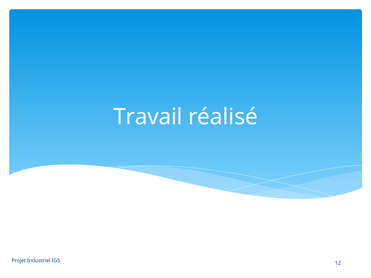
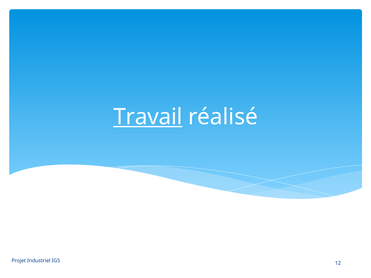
Travail underline: none -> present
